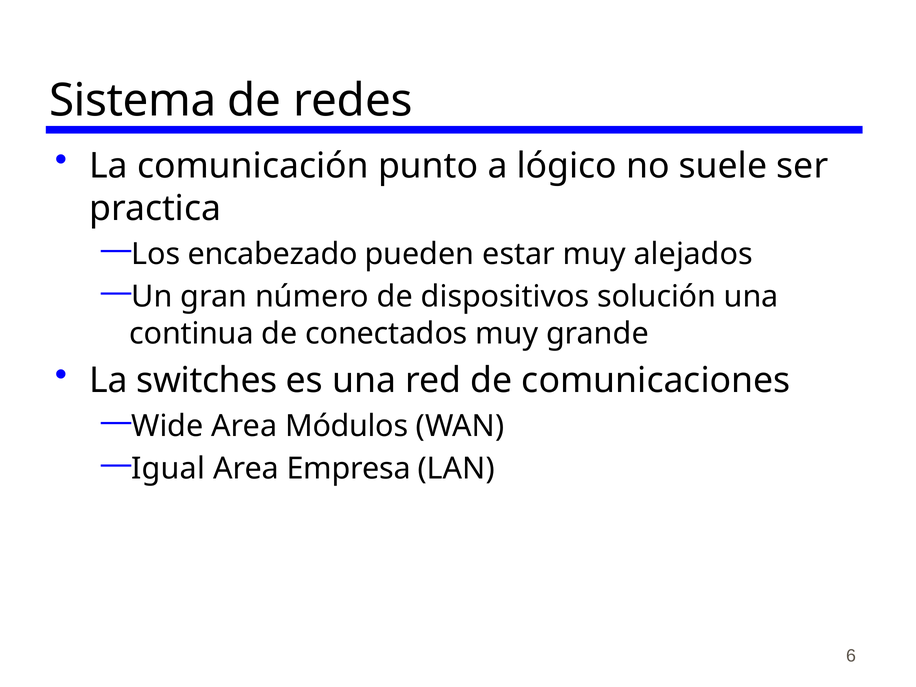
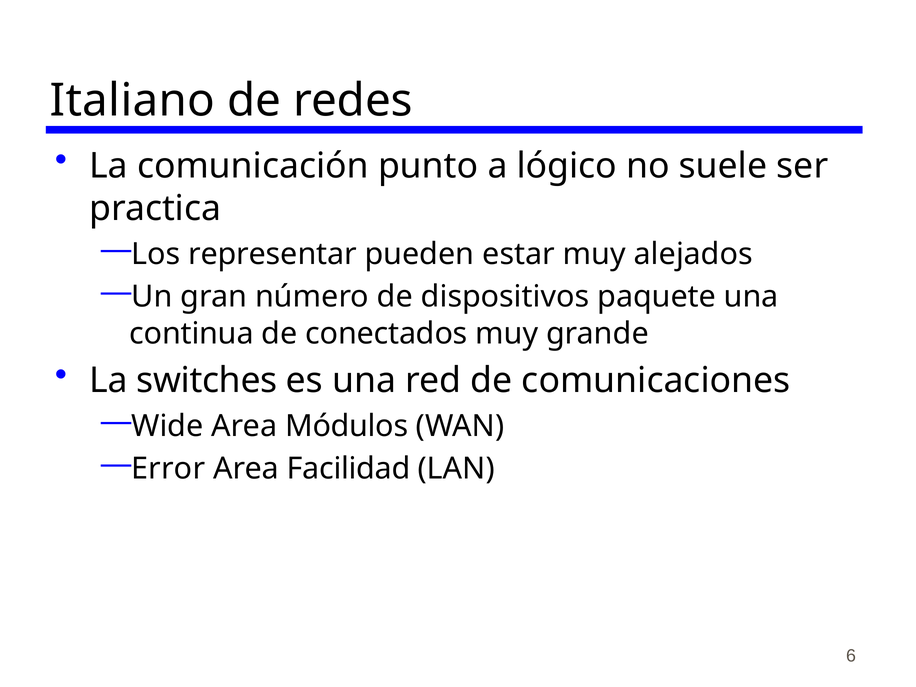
Sistema: Sistema -> Italiano
encabezado: encabezado -> representar
solución: solución -> paquete
Igual: Igual -> Error
Empresa: Empresa -> Facilidad
